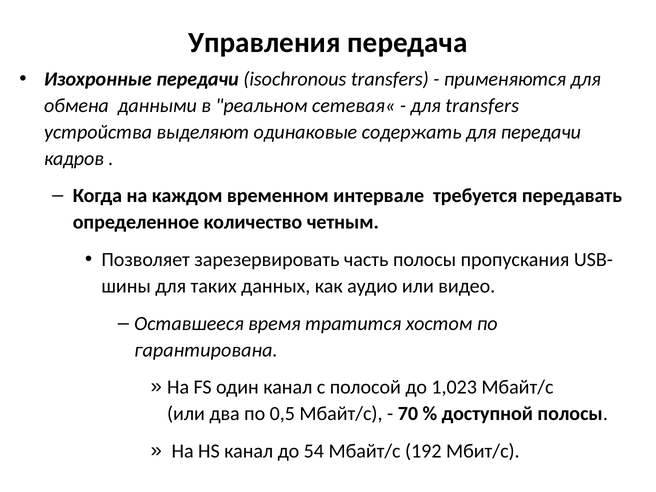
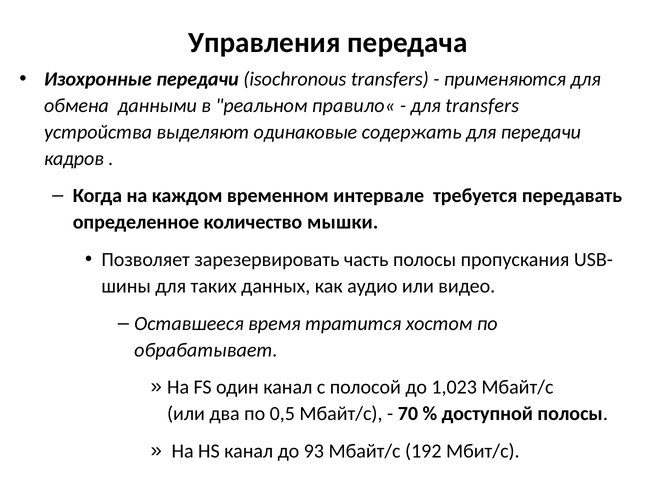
сетевая«: сетевая« -> правило«
четным: четным -> мышки
гарантирована: гарантирована -> обрабатывает
54: 54 -> 93
